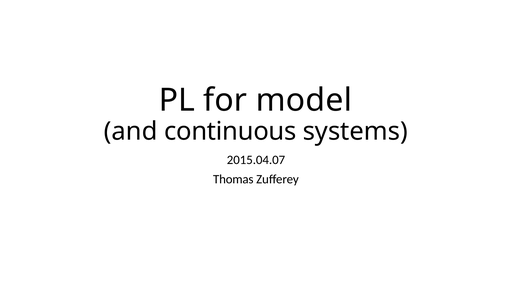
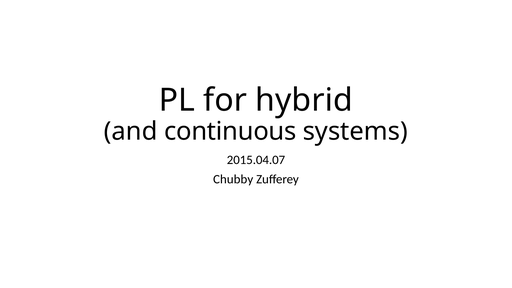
model: model -> hybrid
Thomas: Thomas -> Chubby
